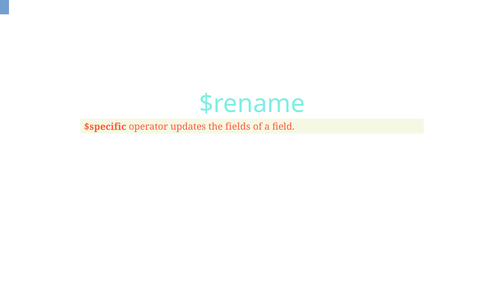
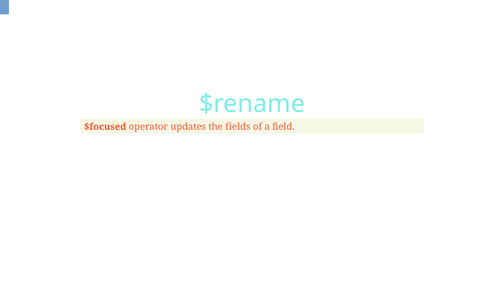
$specific: $specific -> $focused
